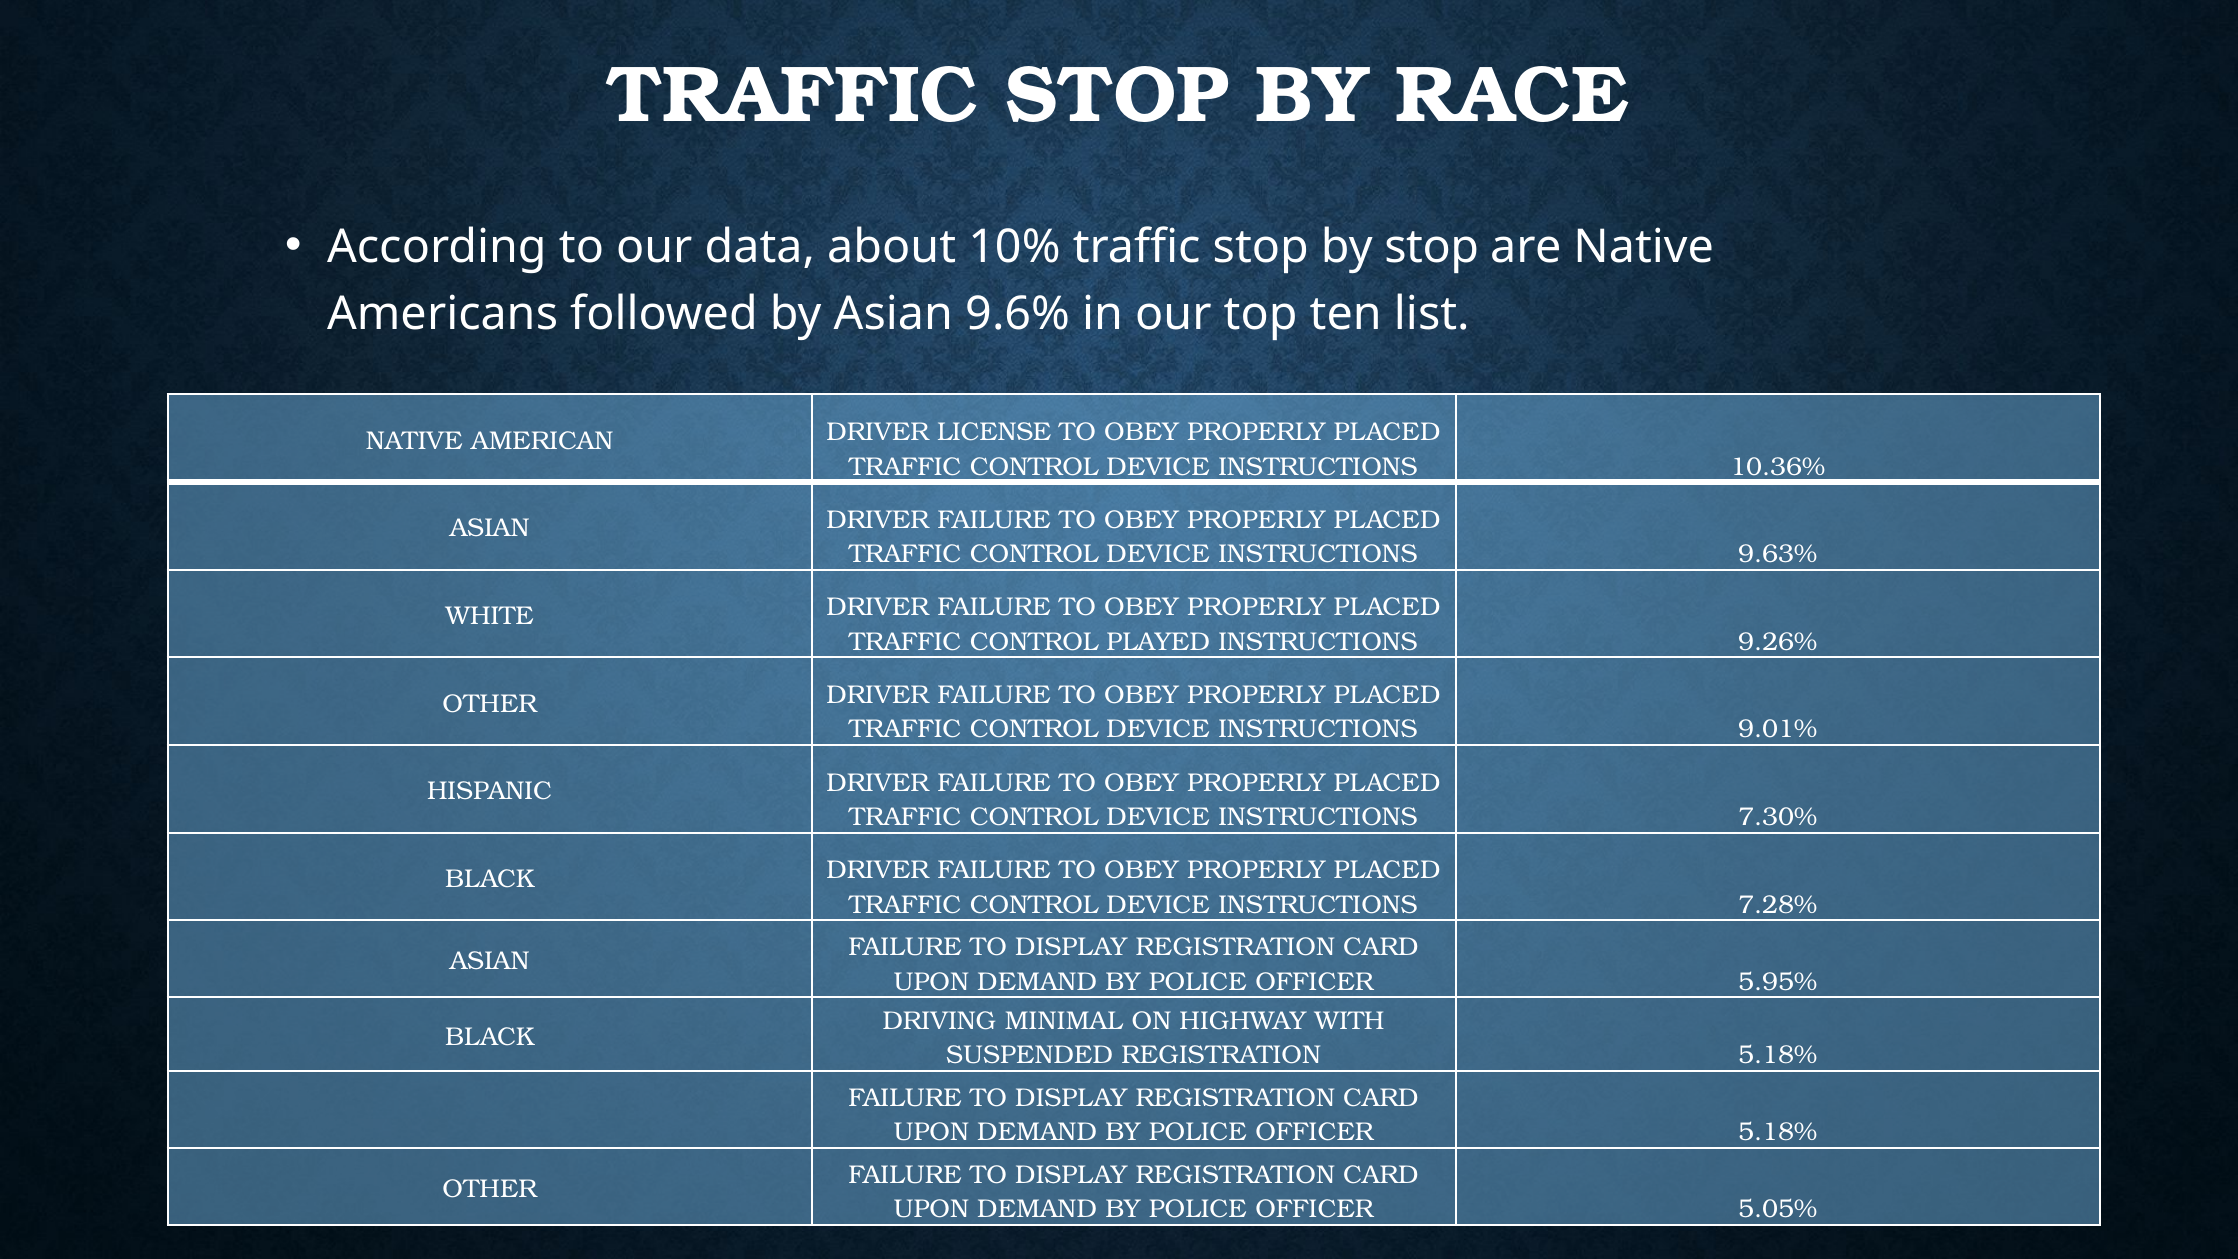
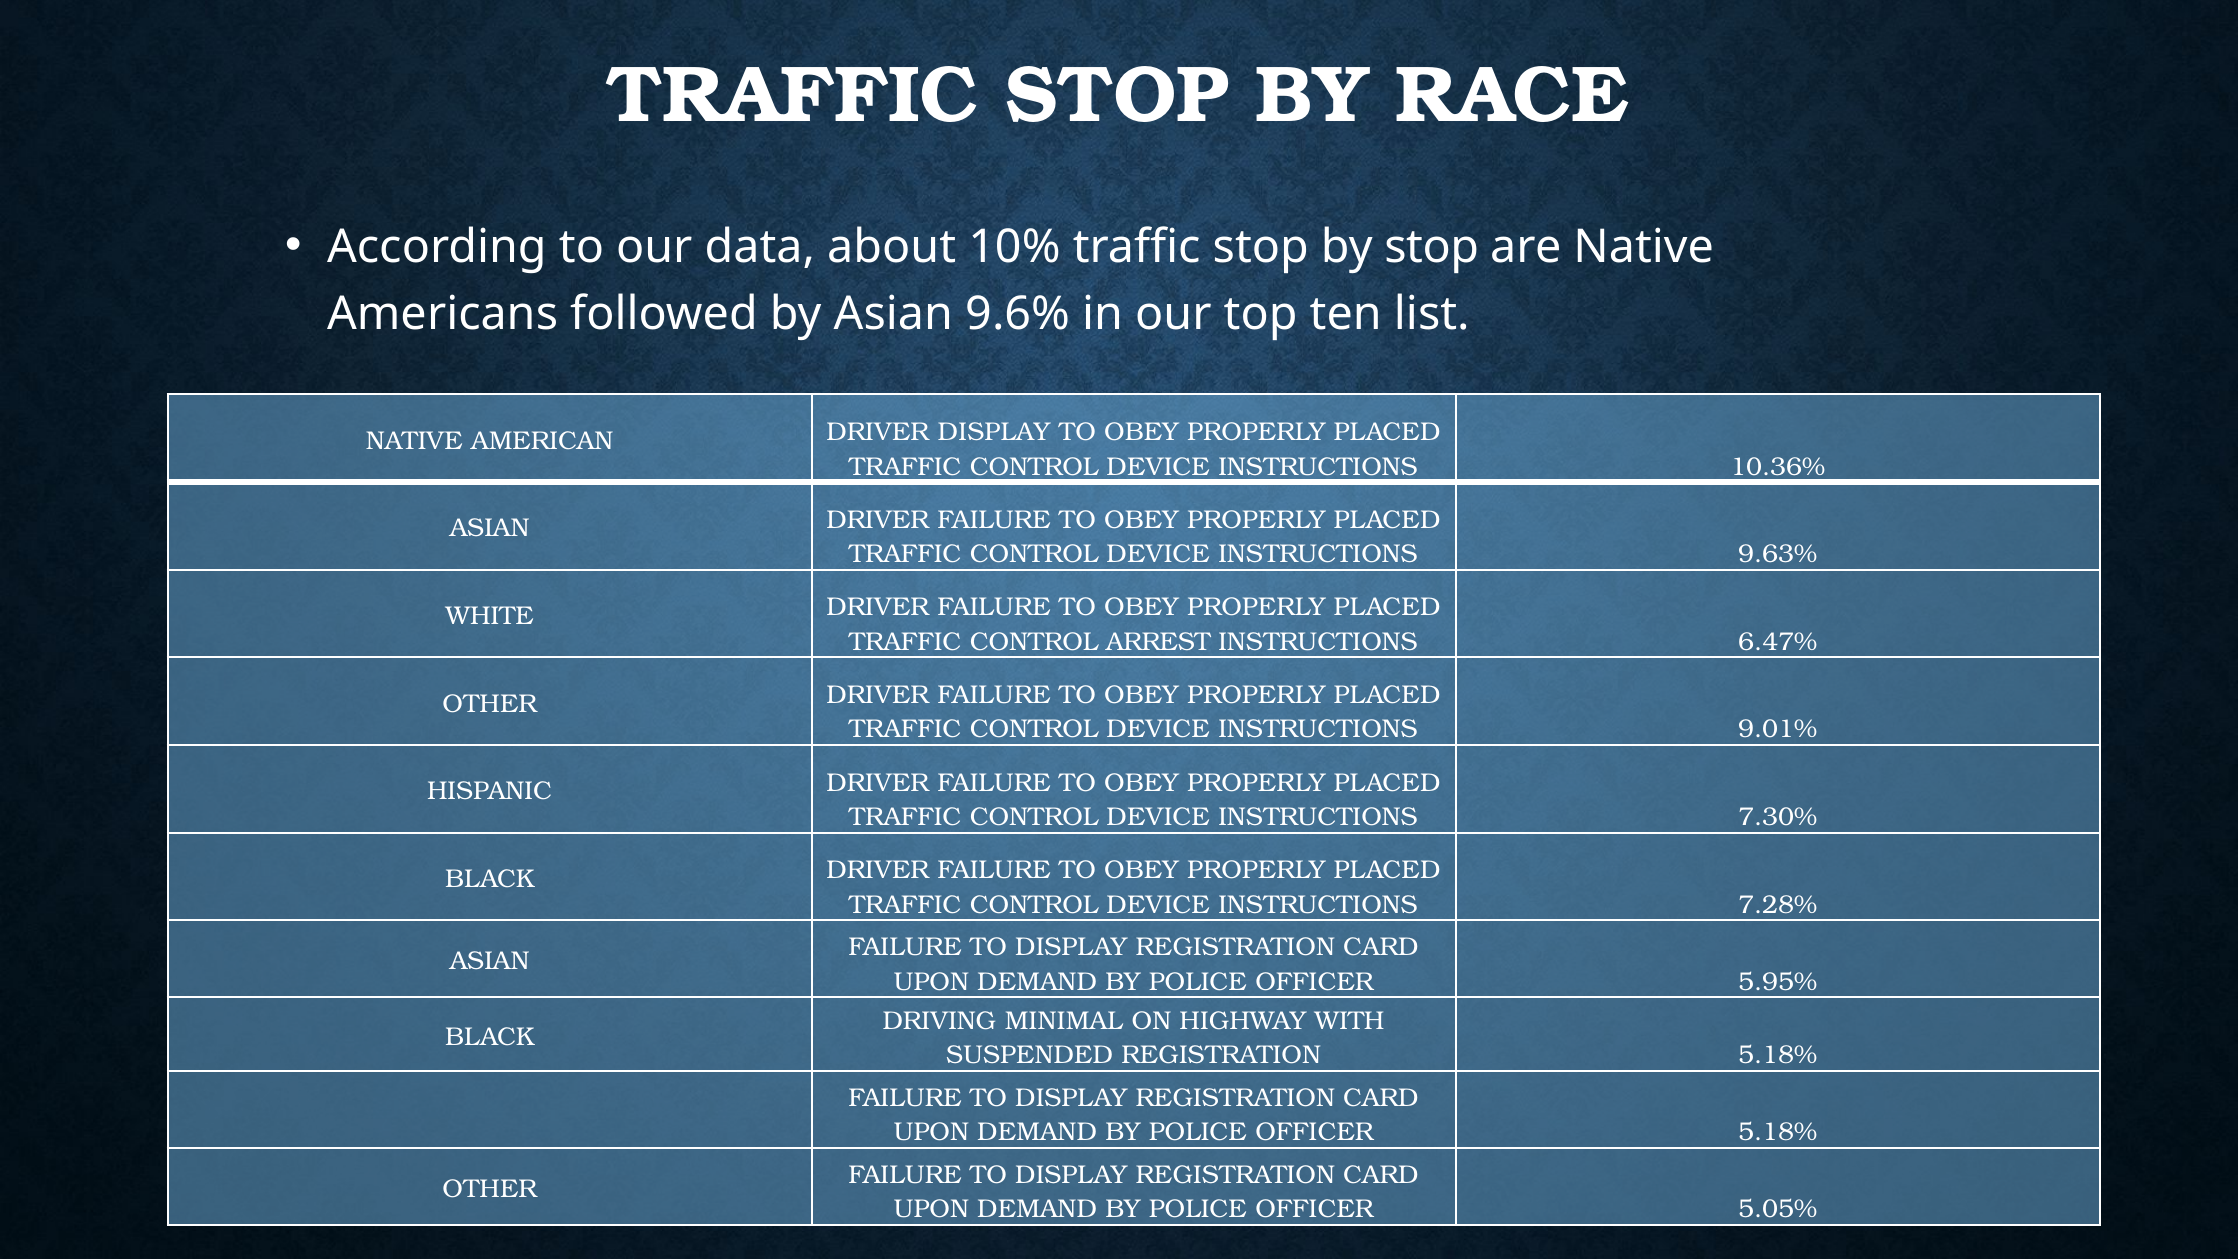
DRIVER LICENSE: LICENSE -> DISPLAY
PLAYED: PLAYED -> ARREST
9.26%: 9.26% -> 6.47%
